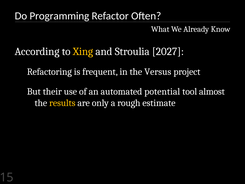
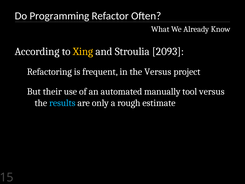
2027: 2027 -> 2093
potential: potential -> manually
tool almost: almost -> versus
results colour: yellow -> light blue
